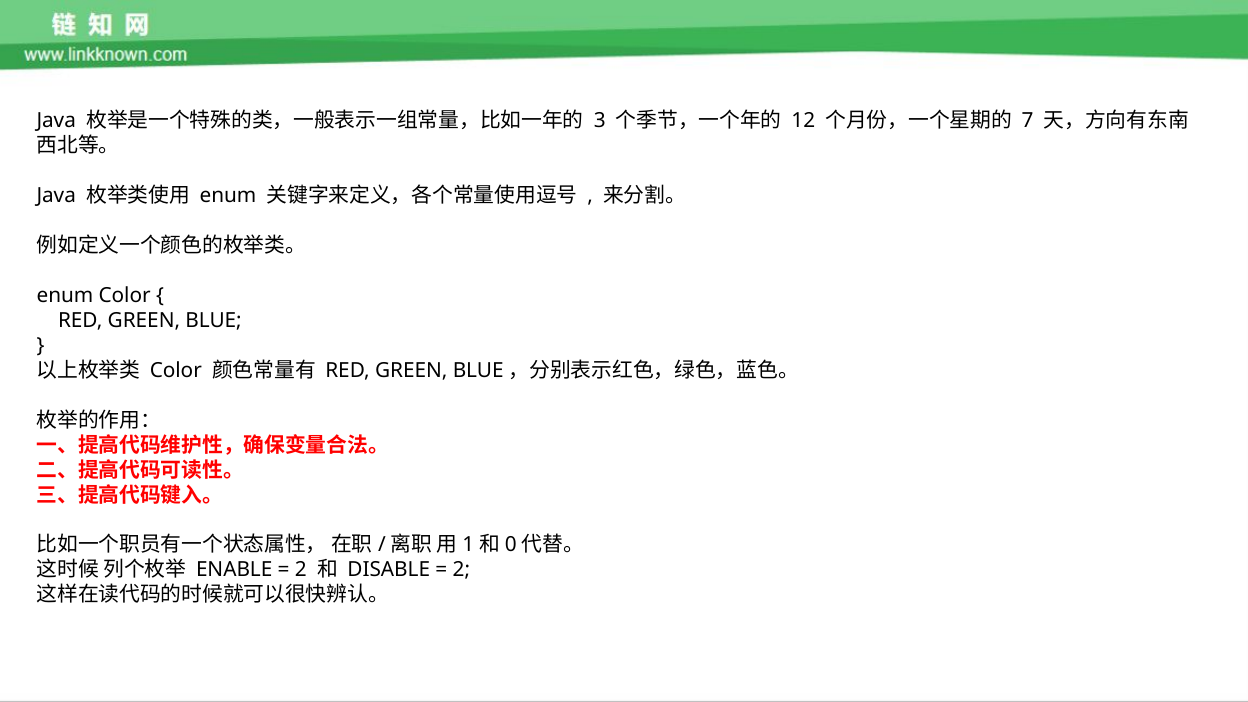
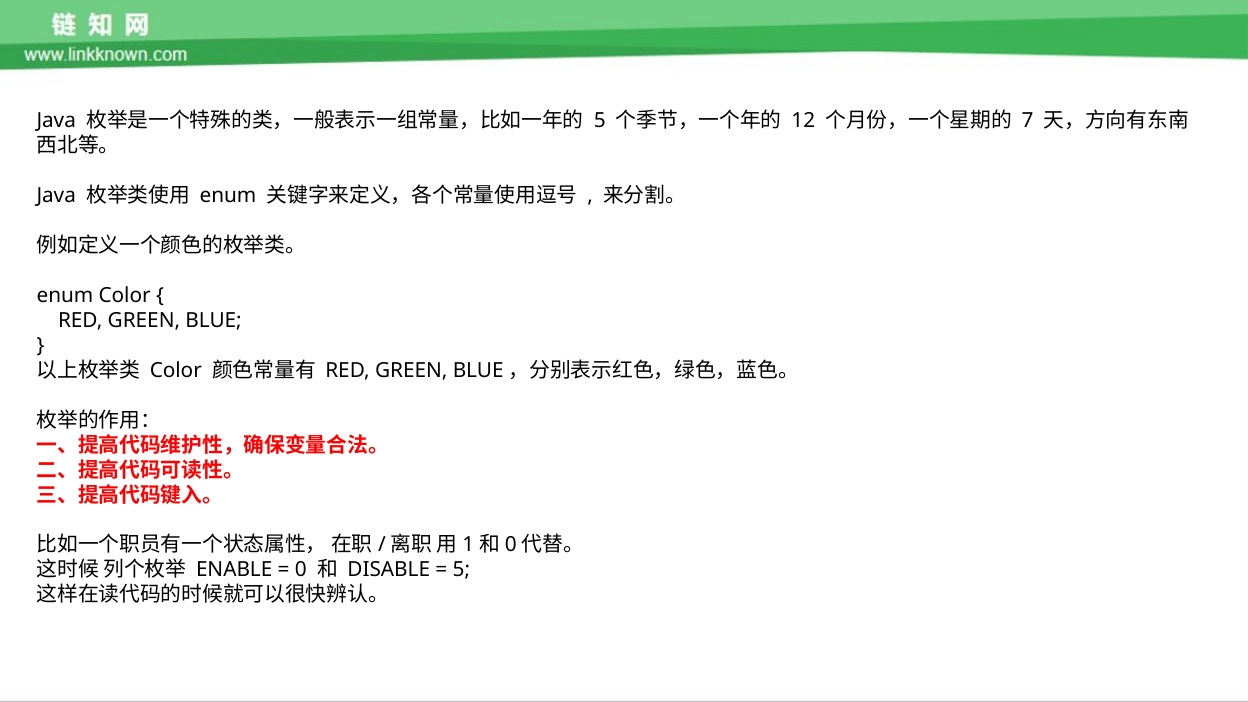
3 at (600, 121): 3 -> 5
2 at (301, 570): 2 -> 0
2 at (461, 570): 2 -> 5
